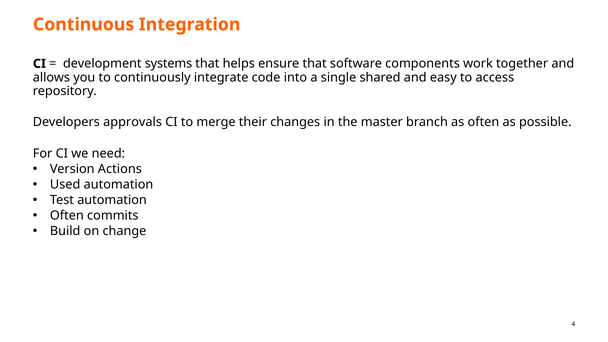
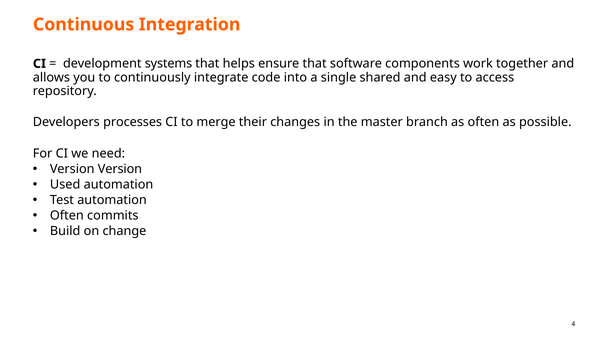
approvals: approvals -> processes
Version Actions: Actions -> Version
